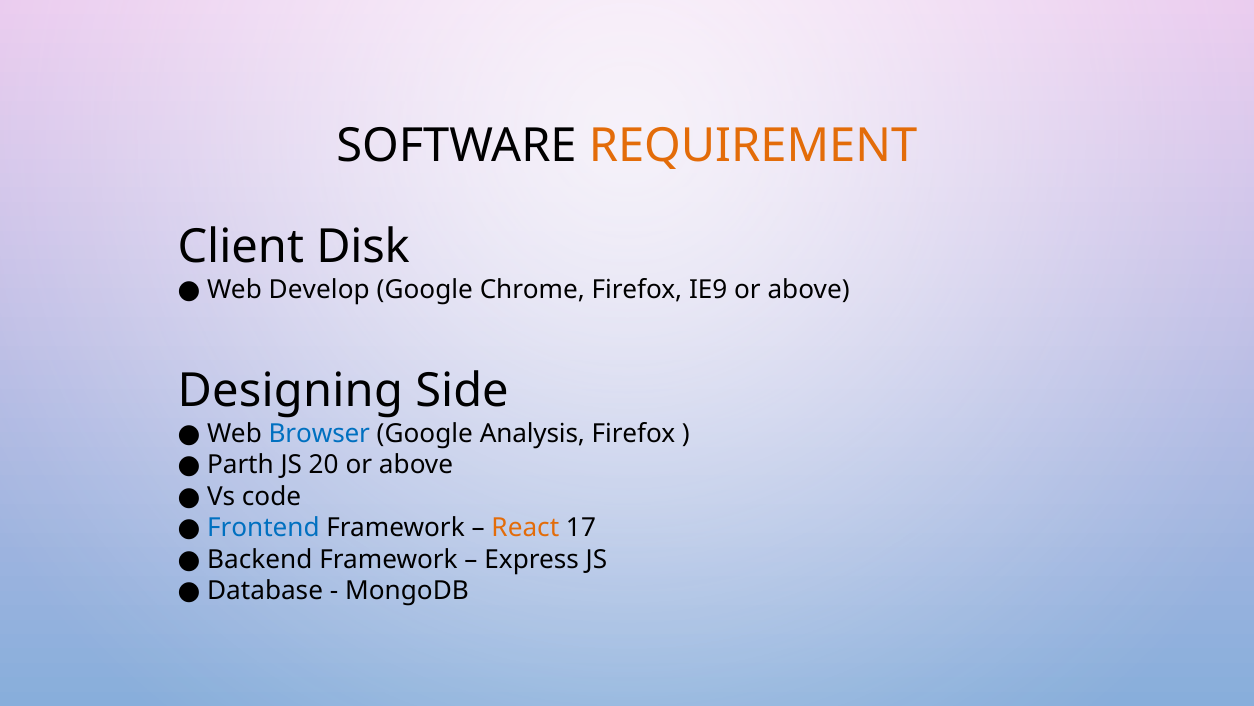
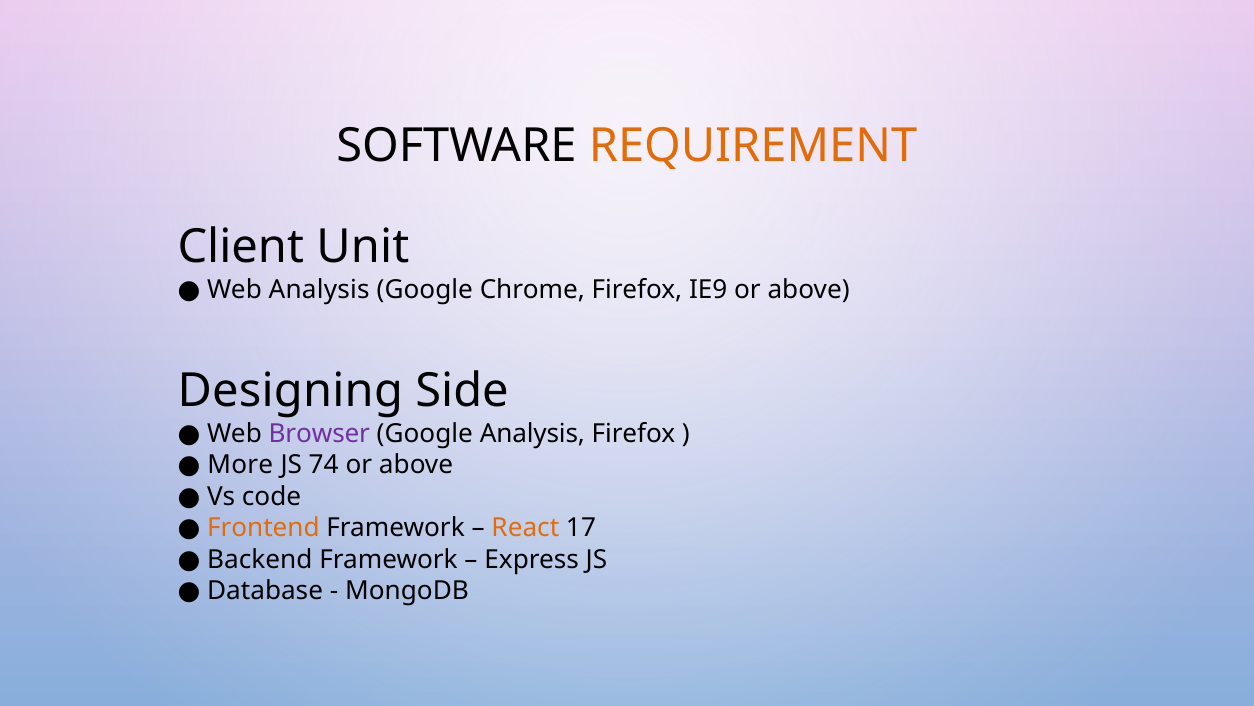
Disk: Disk -> Unit
Web Develop: Develop -> Analysis
Browser colour: blue -> purple
Parth: Parth -> More
20: 20 -> 74
Frontend colour: blue -> orange
